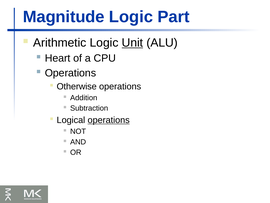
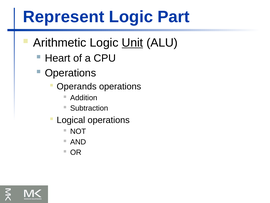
Magnitude: Magnitude -> Represent
Otherwise: Otherwise -> Operands
operations at (109, 120) underline: present -> none
